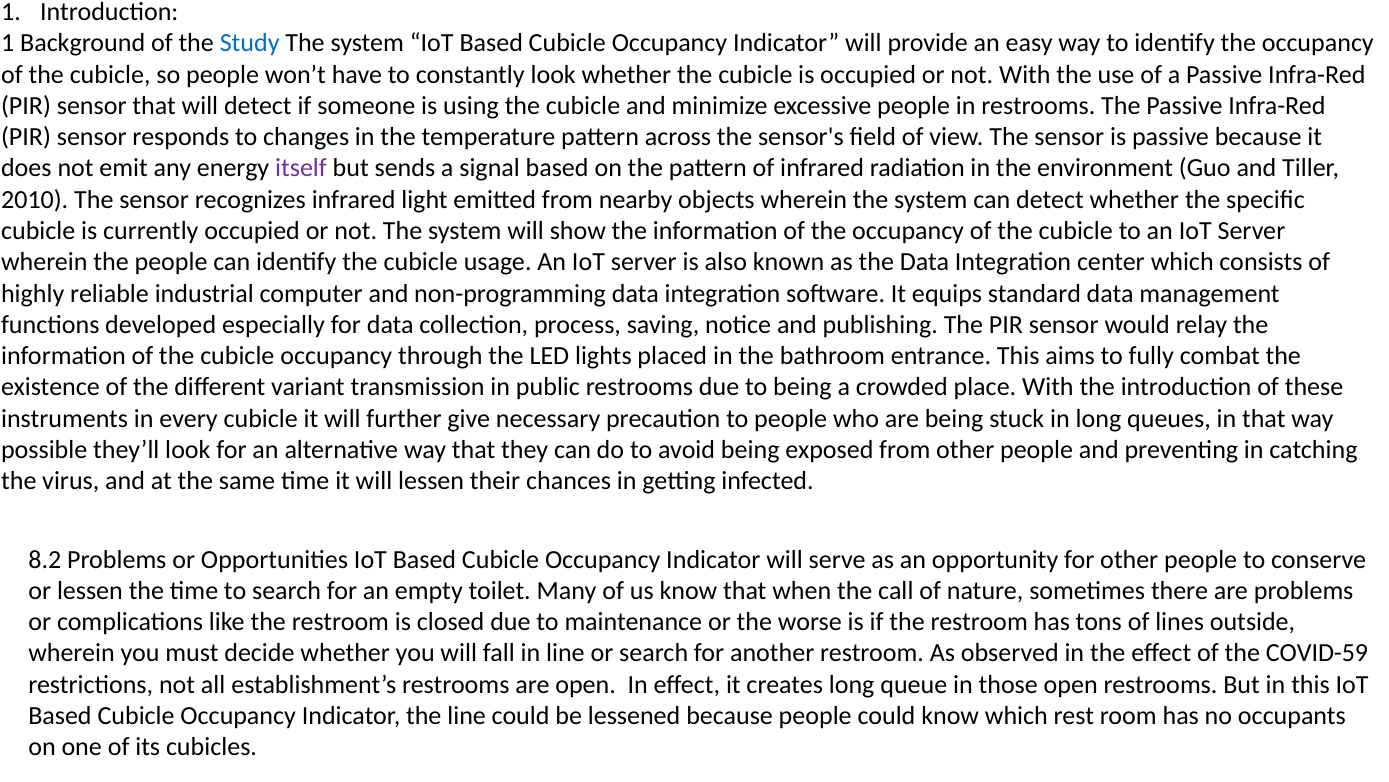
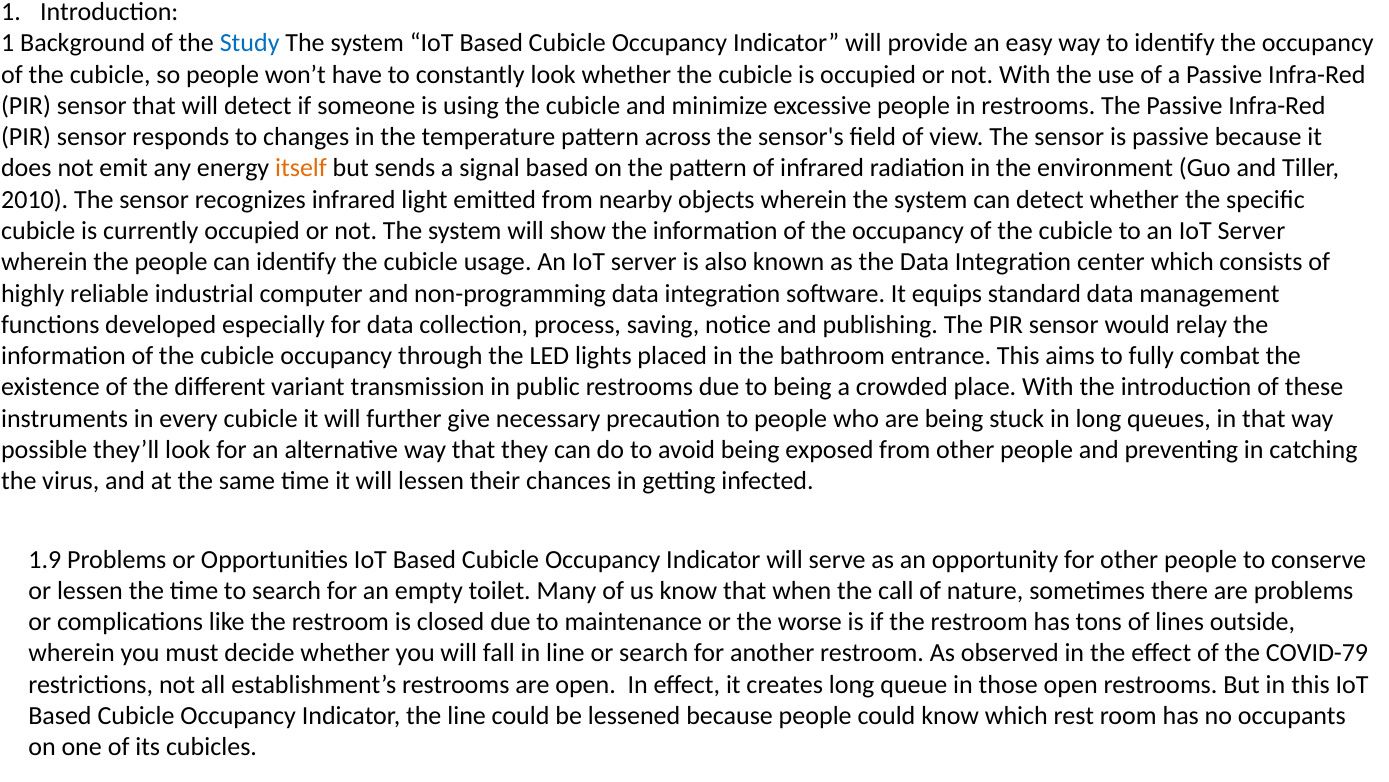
itself colour: purple -> orange
8.2: 8.2 -> 1.9
COVID-59: COVID-59 -> COVID-79
